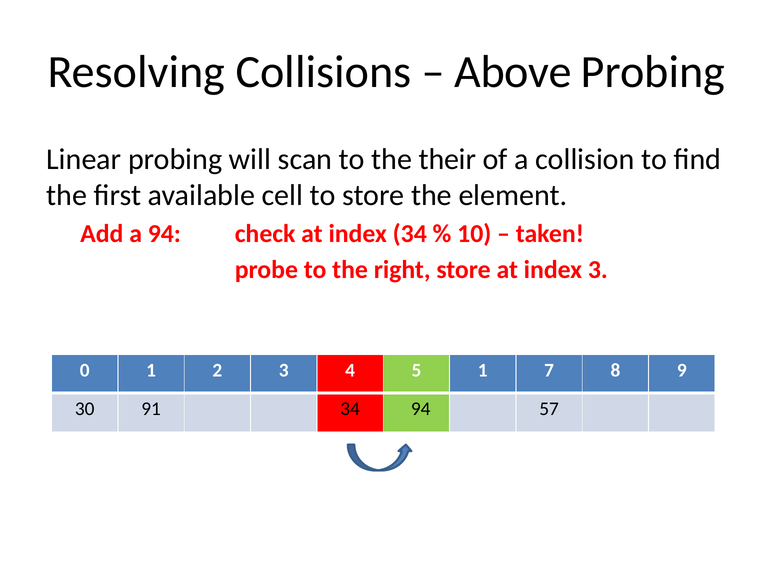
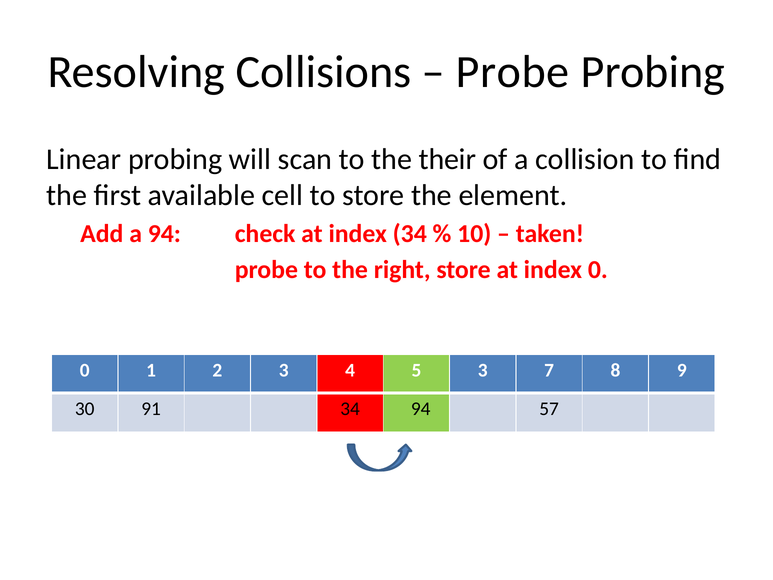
Above at (513, 72): Above -> Probe
index 3: 3 -> 0
5 1: 1 -> 3
